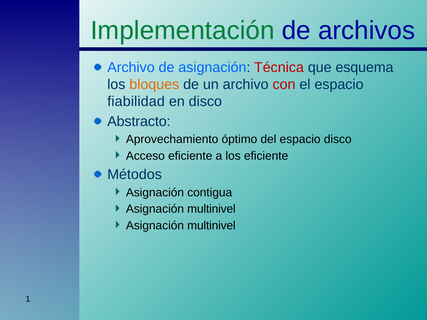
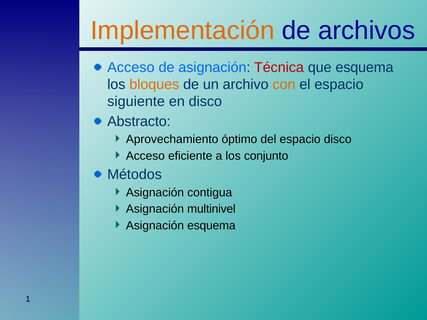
Implementación colour: green -> orange
Archivo at (131, 68): Archivo -> Acceso
con colour: red -> orange
fiabilidad: fiabilidad -> siguiente
los eficiente: eficiente -> conjunto
multinivel at (211, 226): multinivel -> esquema
